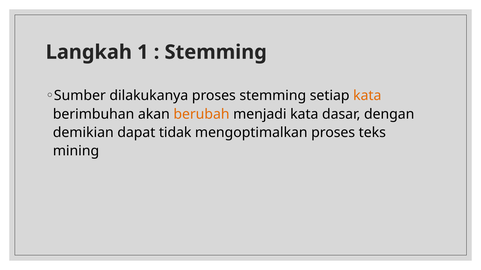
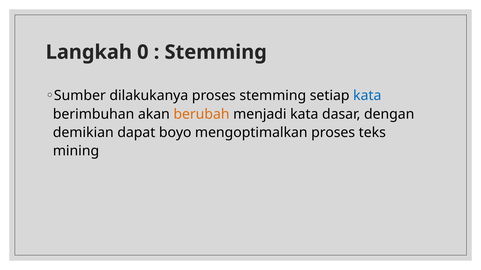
1: 1 -> 0
kata at (367, 96) colour: orange -> blue
tidak: tidak -> boyo
